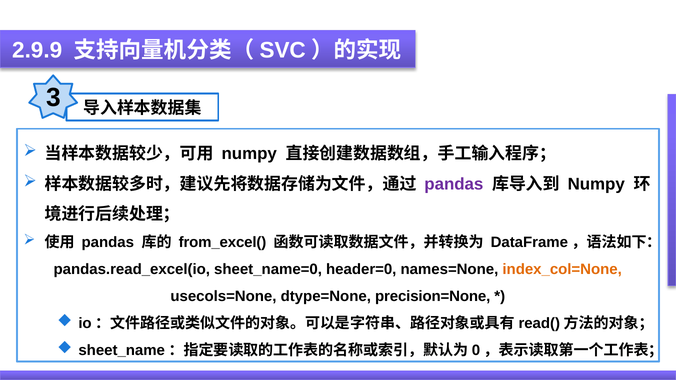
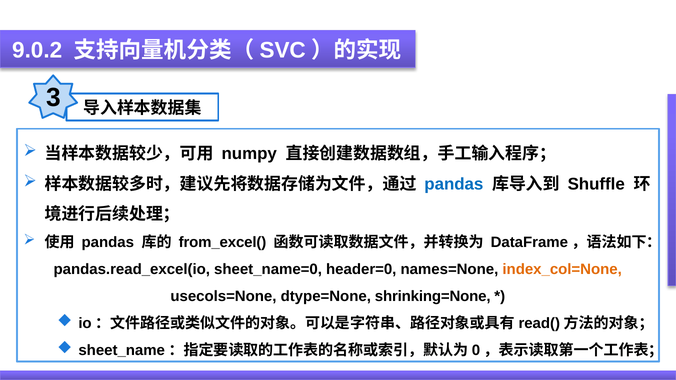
2.9.9: 2.9.9 -> 9.0.2
pandas at (454, 184) colour: purple -> blue
Numpy at (596, 184): Numpy -> Shuffle
precision=None: precision=None -> shrinking=None
